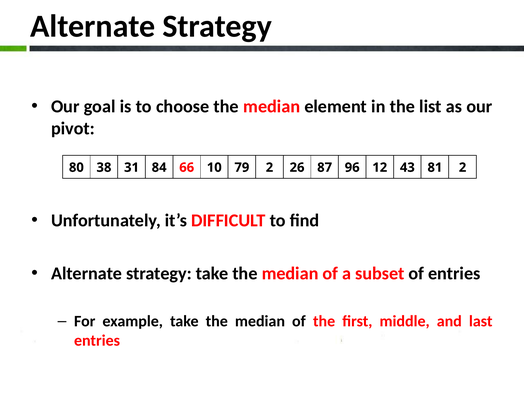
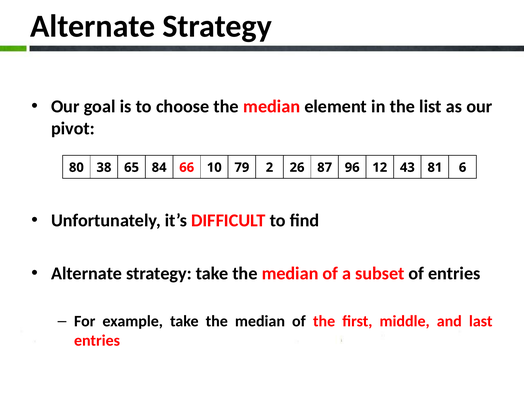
31: 31 -> 65
81 2: 2 -> 6
